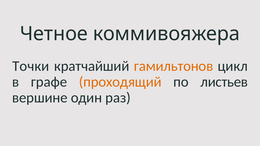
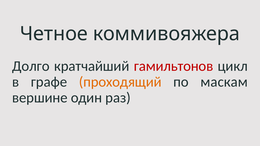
Точки: Точки -> Долго
гамильтонов colour: orange -> red
листьев: листьев -> маскам
